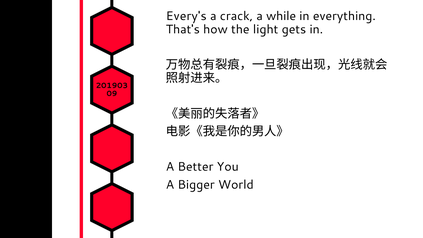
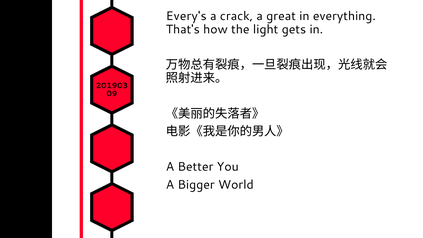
while: while -> great
